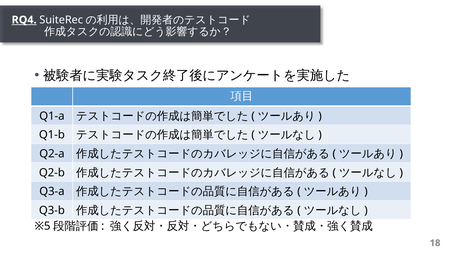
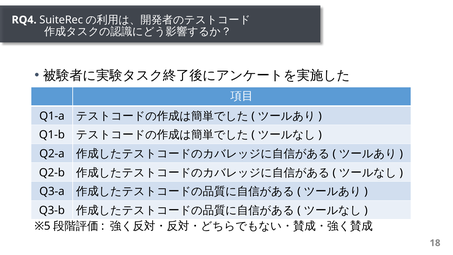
RQ4 underline: present -> none
